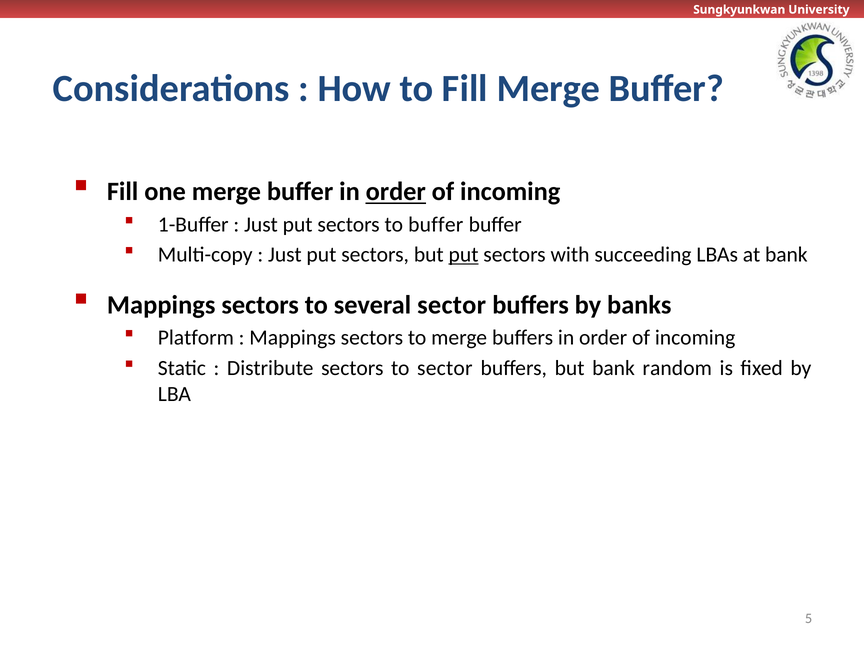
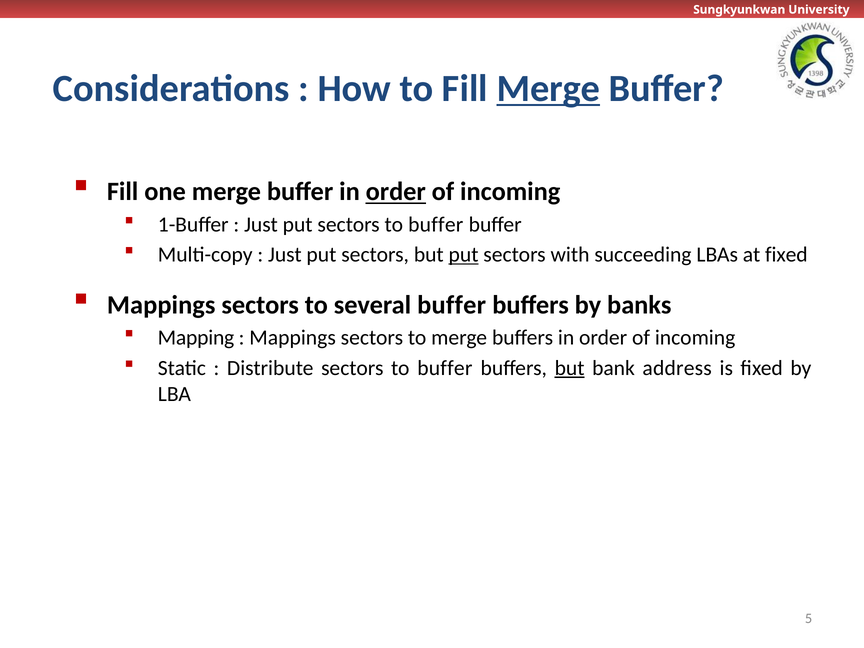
Merge at (548, 89) underline: none -> present
at bank: bank -> fixed
several sector: sector -> buffer
Platform: Platform -> Mapping
Distribute sectors to sector: sector -> buffer
but at (570, 368) underline: none -> present
random: random -> address
